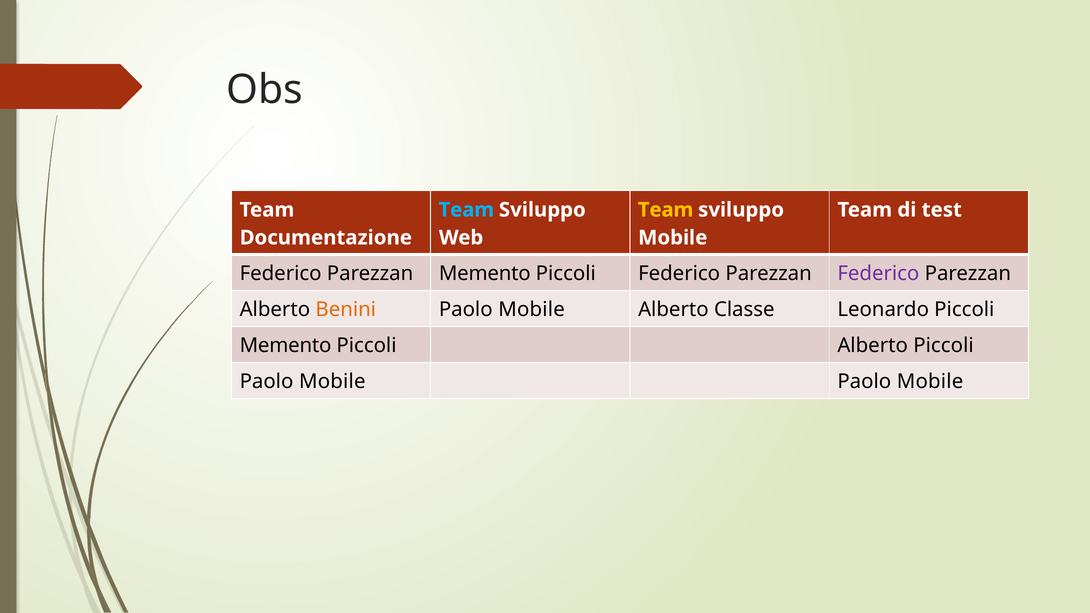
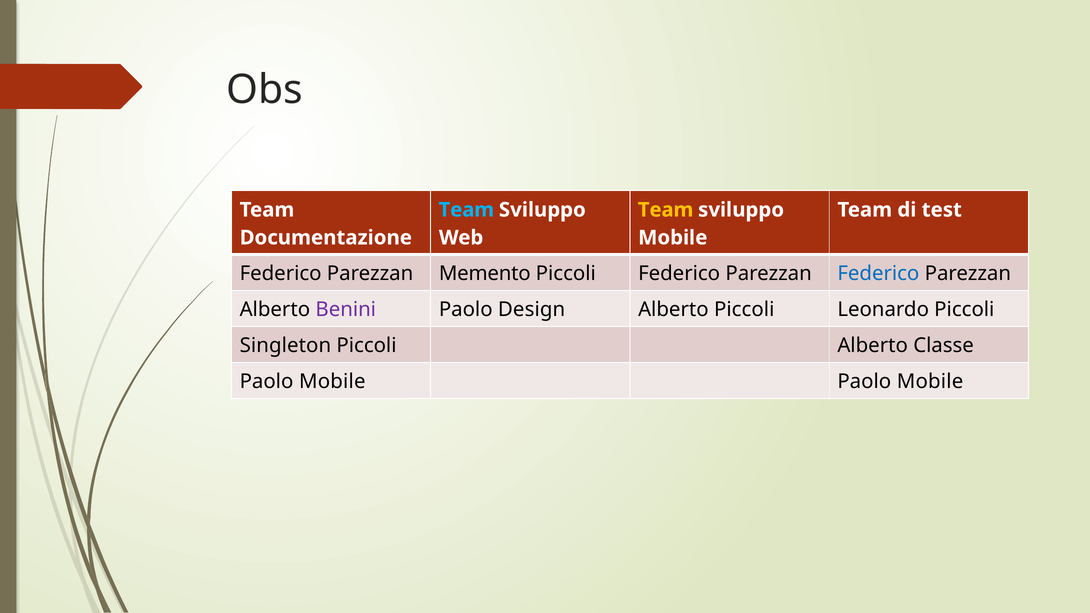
Federico at (878, 274) colour: purple -> blue
Benini colour: orange -> purple
Mobile at (532, 310): Mobile -> Design
Alberto Classe: Classe -> Piccoli
Memento at (286, 346): Memento -> Singleton
Alberto Piccoli: Piccoli -> Classe
